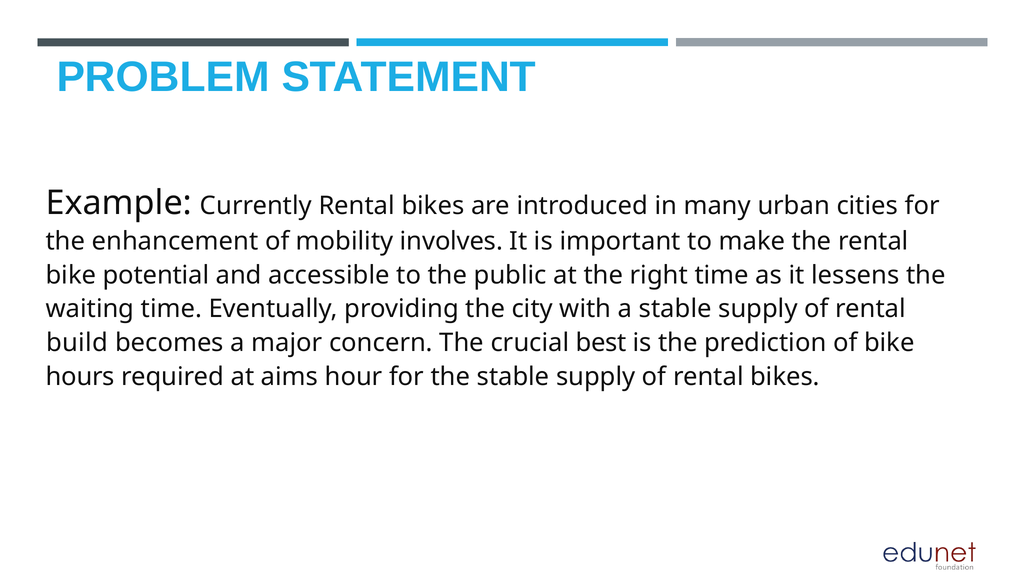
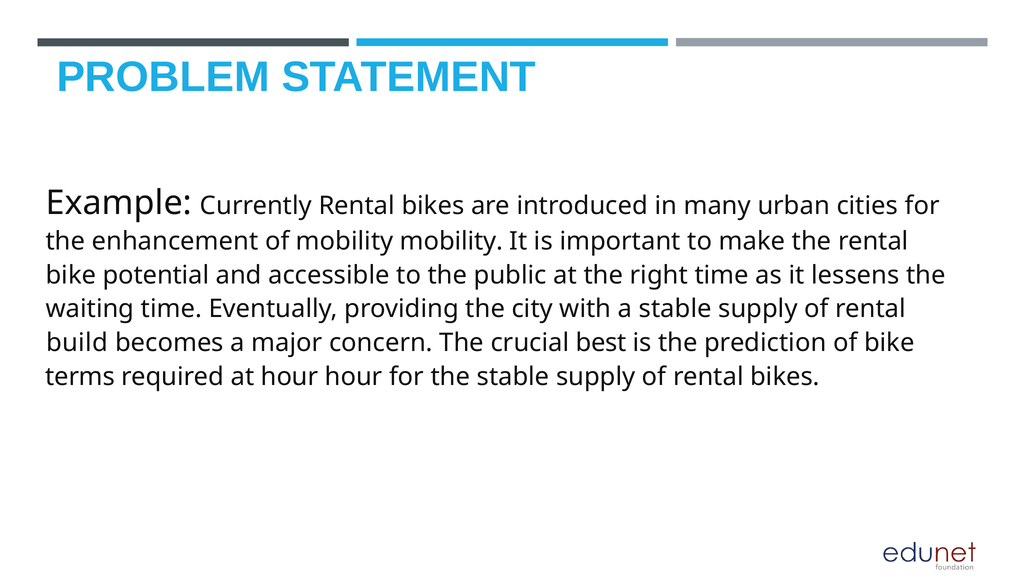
mobility involves: involves -> mobility
hours: hours -> terms
at aims: aims -> hour
